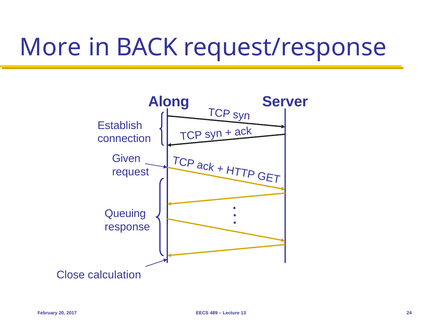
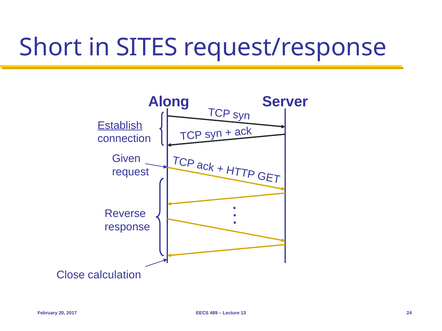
More: More -> Short
BACK: BACK -> SITES
Establish underline: none -> present
Queuing: Queuing -> Reverse
